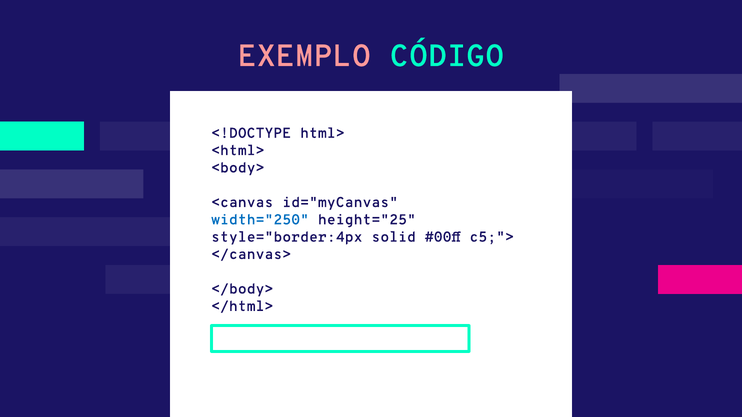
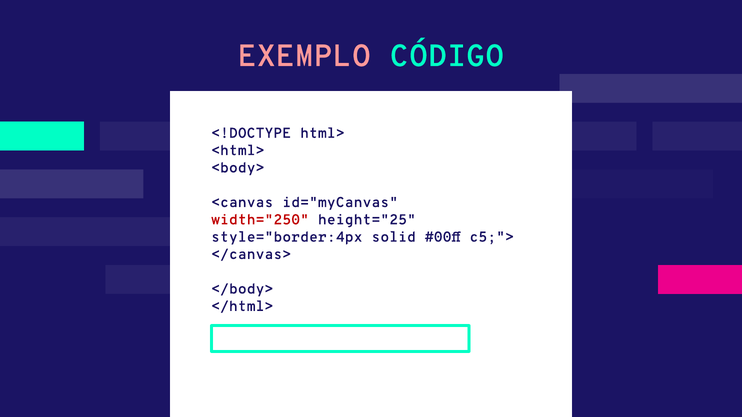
width="250 colour: blue -> red
